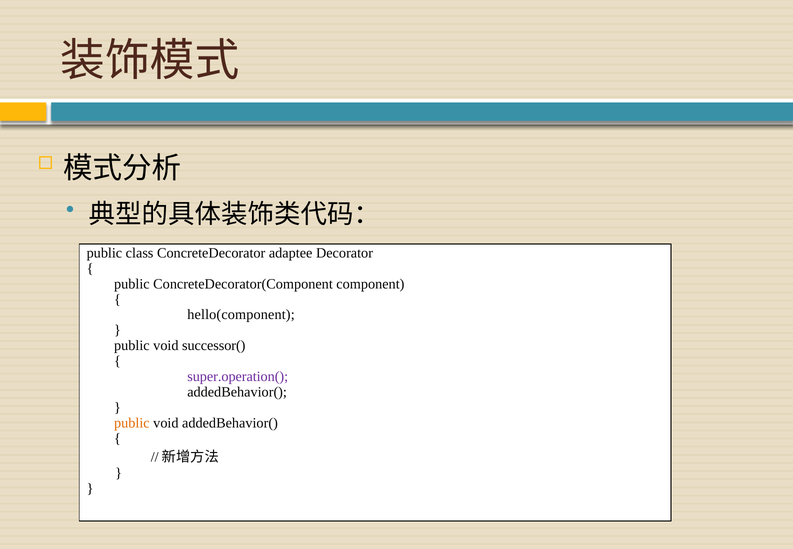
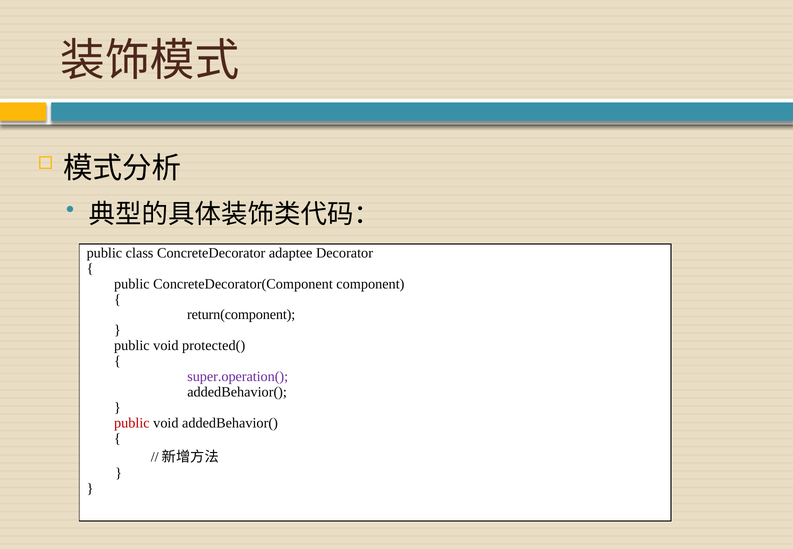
hello(component: hello(component -> return(component
successor(: successor( -> protected(
public at (132, 423) colour: orange -> red
